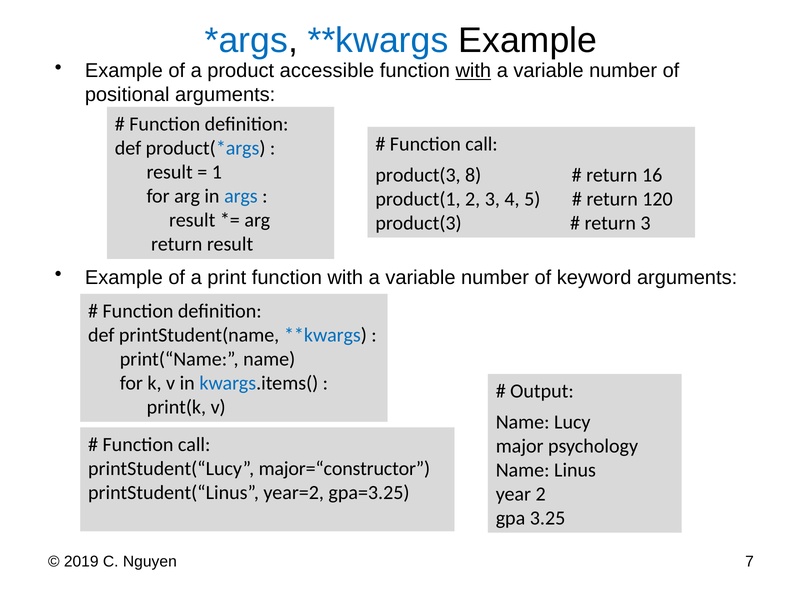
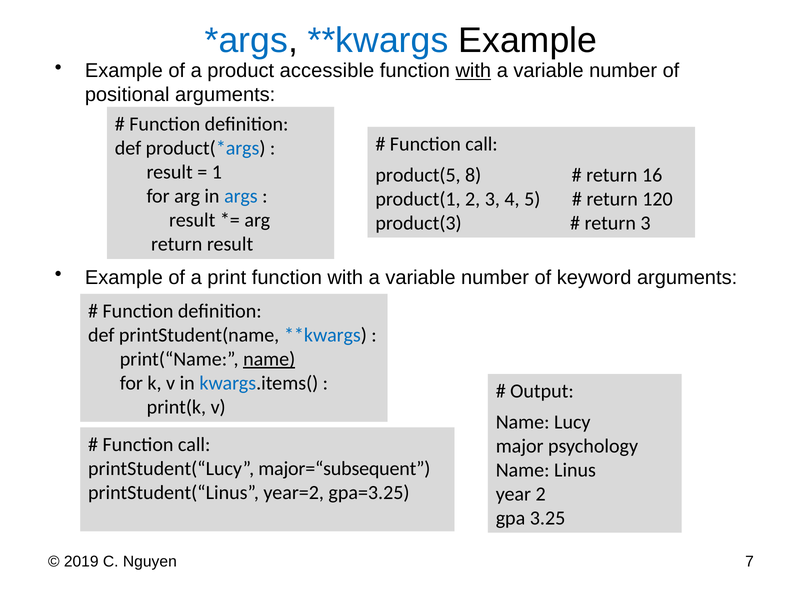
product(3 at (418, 175): product(3 -> product(5
name at (269, 360) underline: none -> present
major=“constructor: major=“constructor -> major=“subsequent
